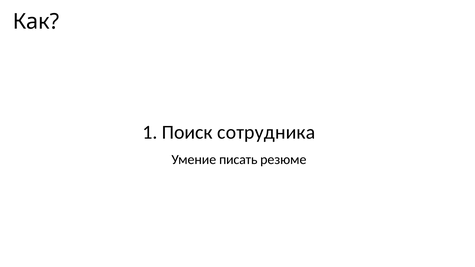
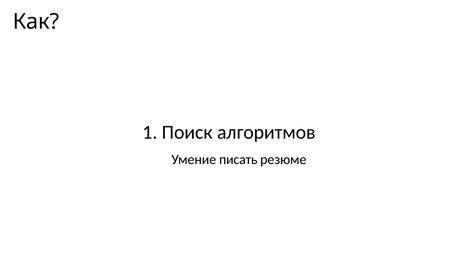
сотрудника: сотрудника -> алгоритмов
